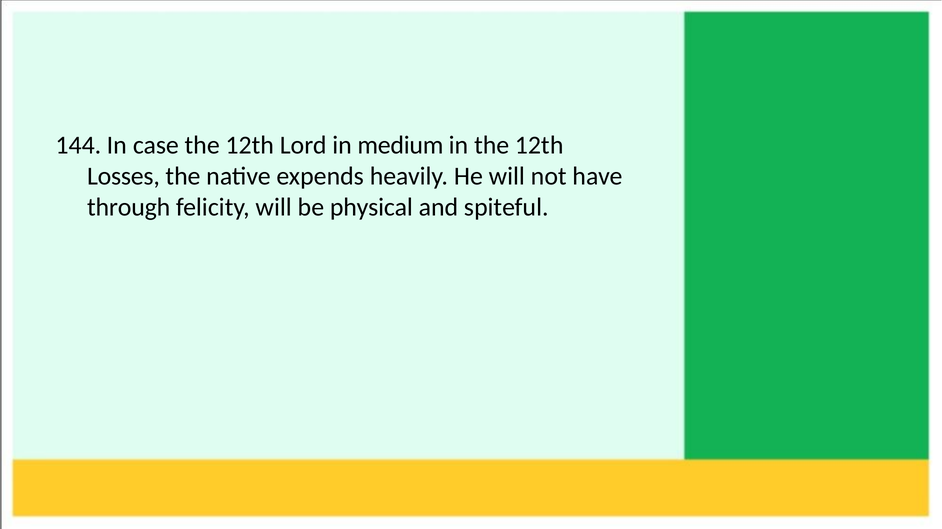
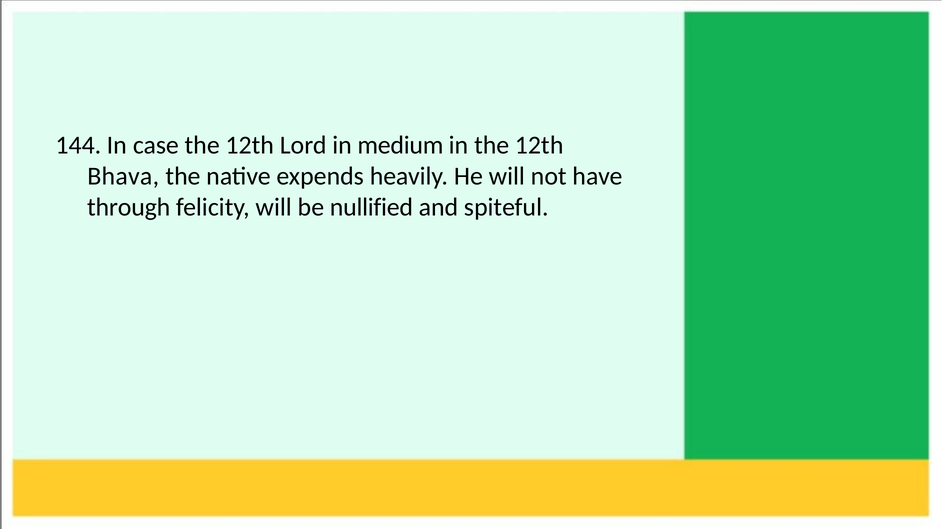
Losses: Losses -> Bhava
physical: physical -> nullified
